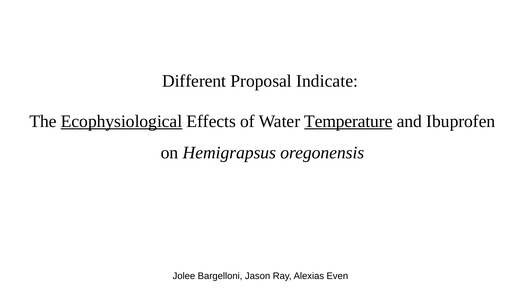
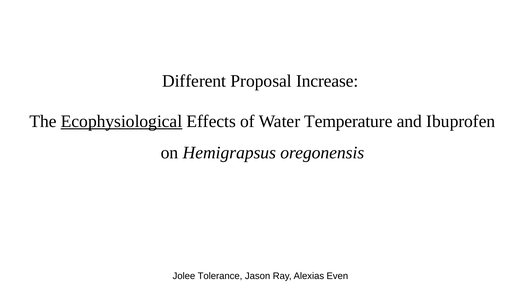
Indicate: Indicate -> Increase
Temperature underline: present -> none
Bargelloni: Bargelloni -> Tolerance
